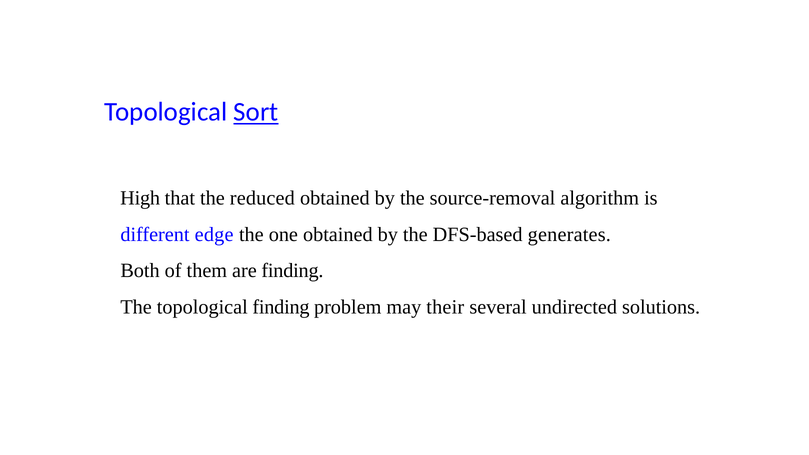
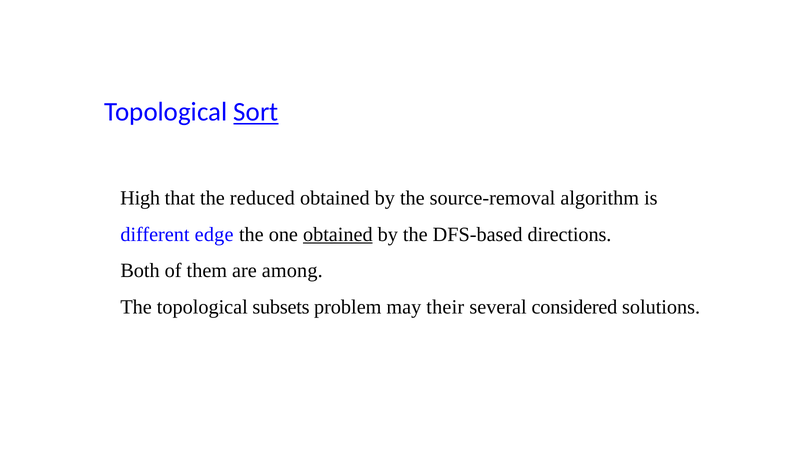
obtained at (338, 234) underline: none -> present
generates: generates -> directions
are finding: finding -> among
topological finding: finding -> subsets
undirected: undirected -> considered
